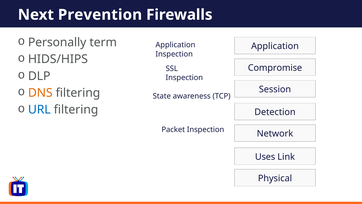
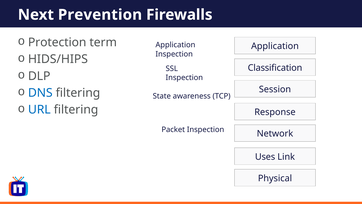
Personally: Personally -> Protection
Compromise: Compromise -> Classification
DNS colour: orange -> blue
Detection: Detection -> Response
